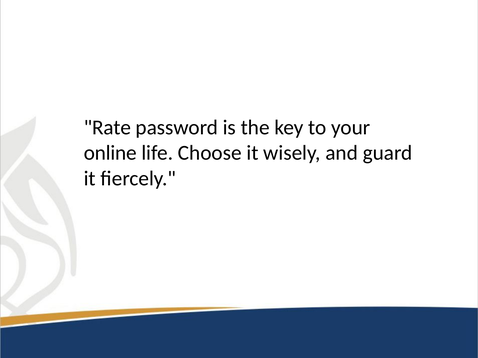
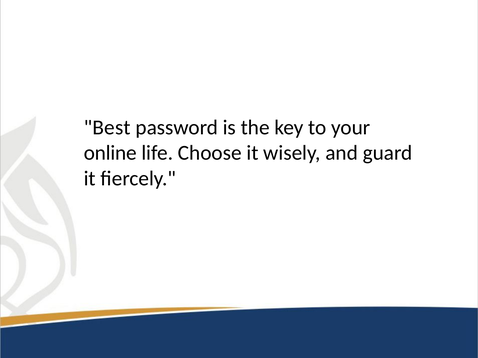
Rate: Rate -> Best
